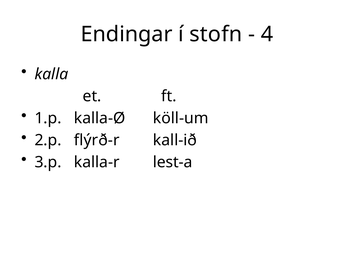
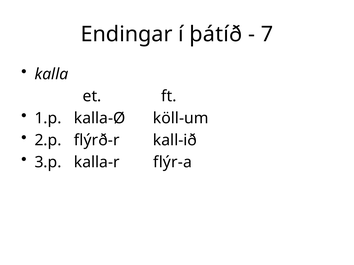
stofn: stofn -> þátíð
4: 4 -> 7
lest-a: lest-a -> flýr-a
